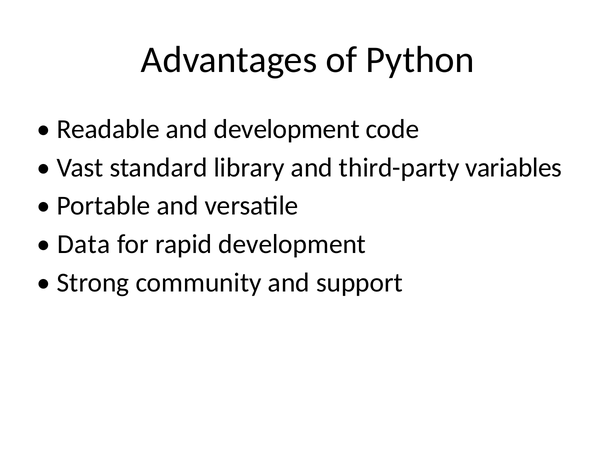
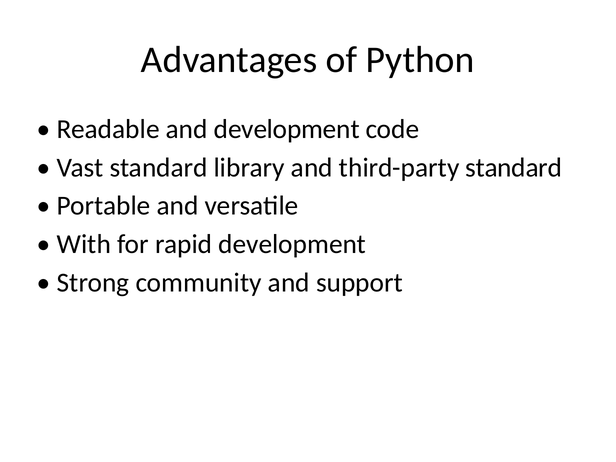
third-party variables: variables -> standard
Data: Data -> With
